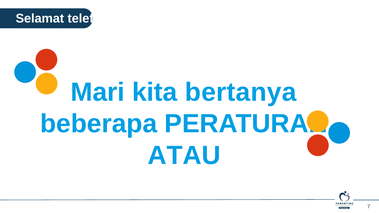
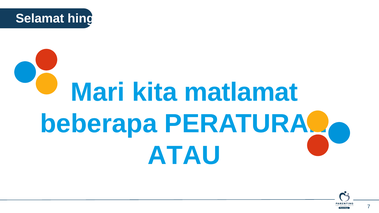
telefon: telefon -> hingga
bertanya: bertanya -> matlamat
